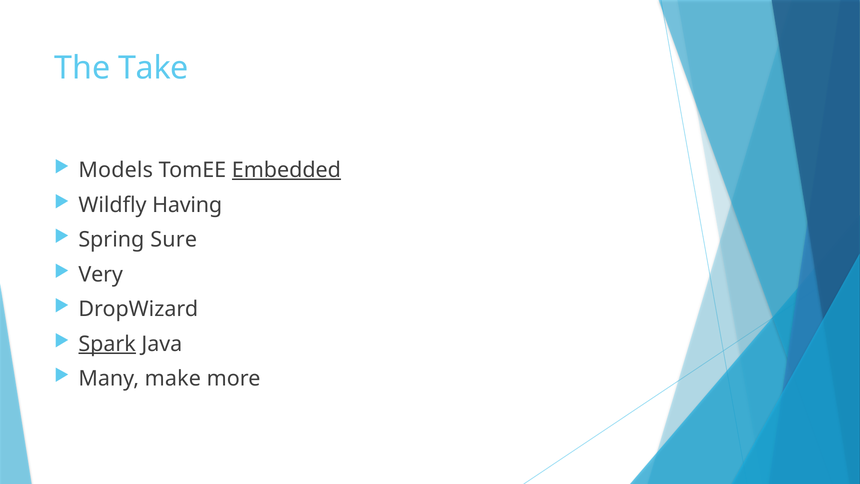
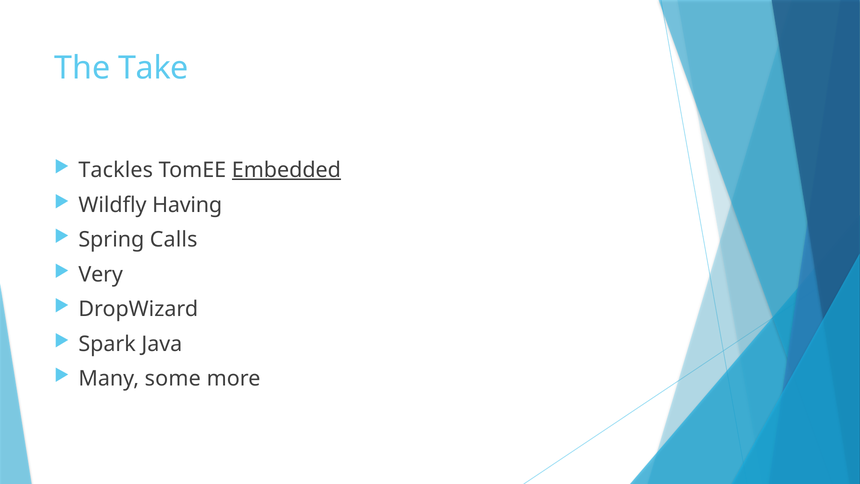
Models: Models -> Tackles
Sure: Sure -> Calls
Spark underline: present -> none
make: make -> some
